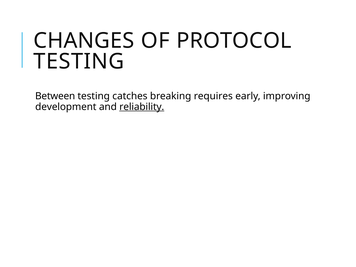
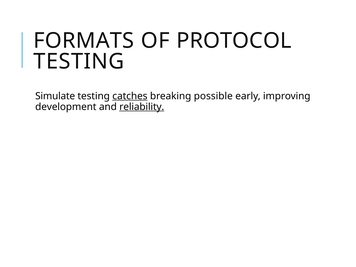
CHANGES: CHANGES -> FORMATS
Between: Between -> Simulate
catches underline: none -> present
requires: requires -> possible
